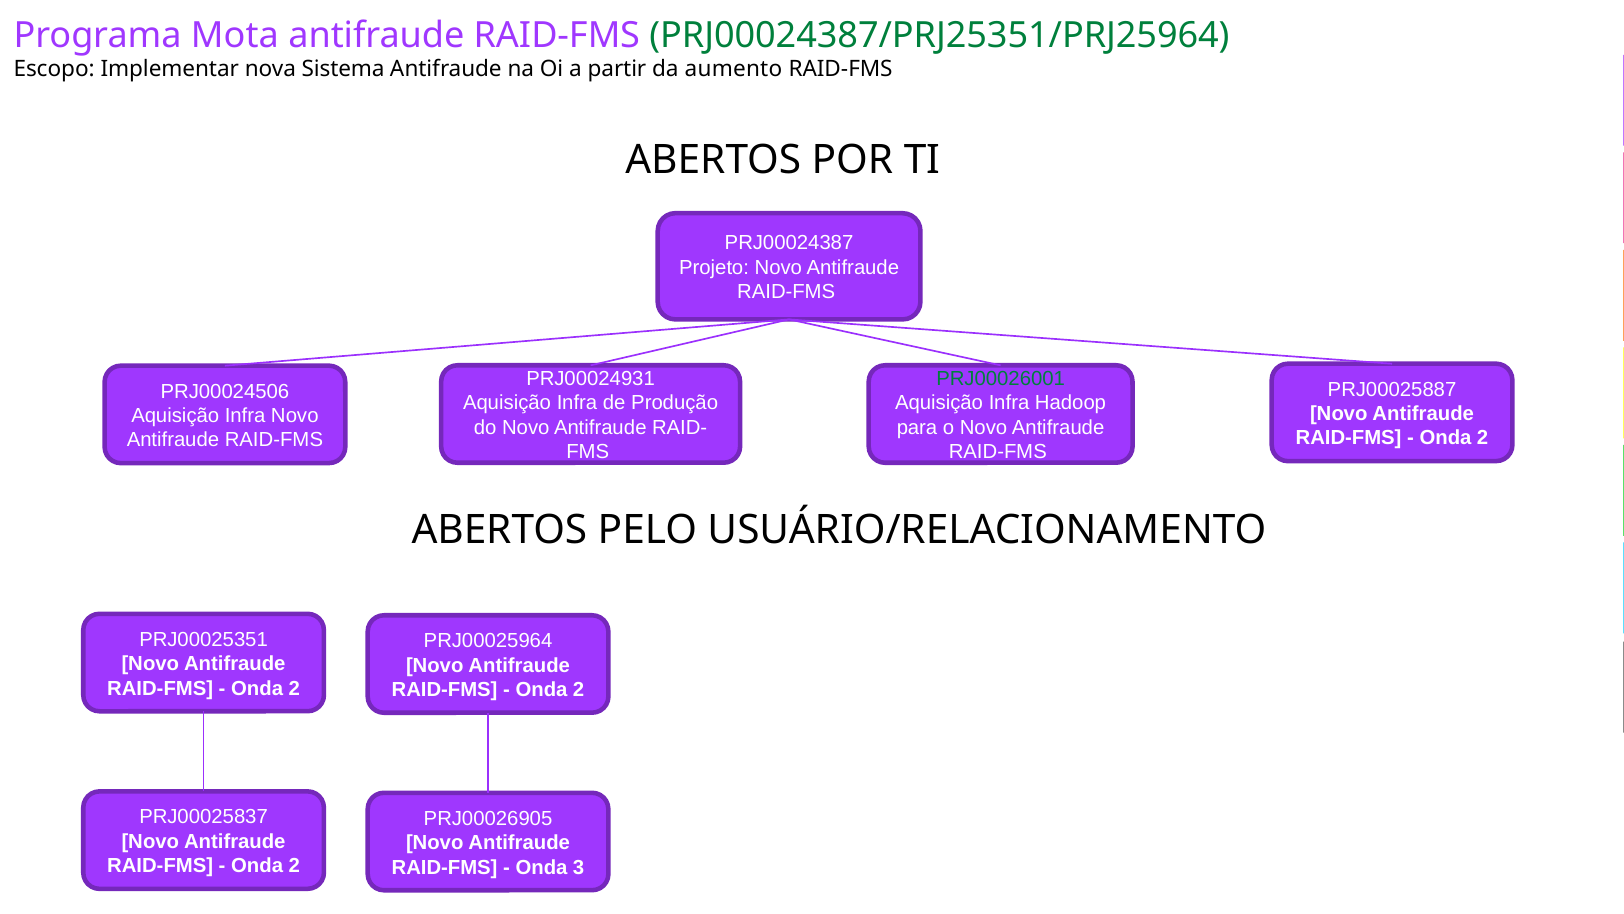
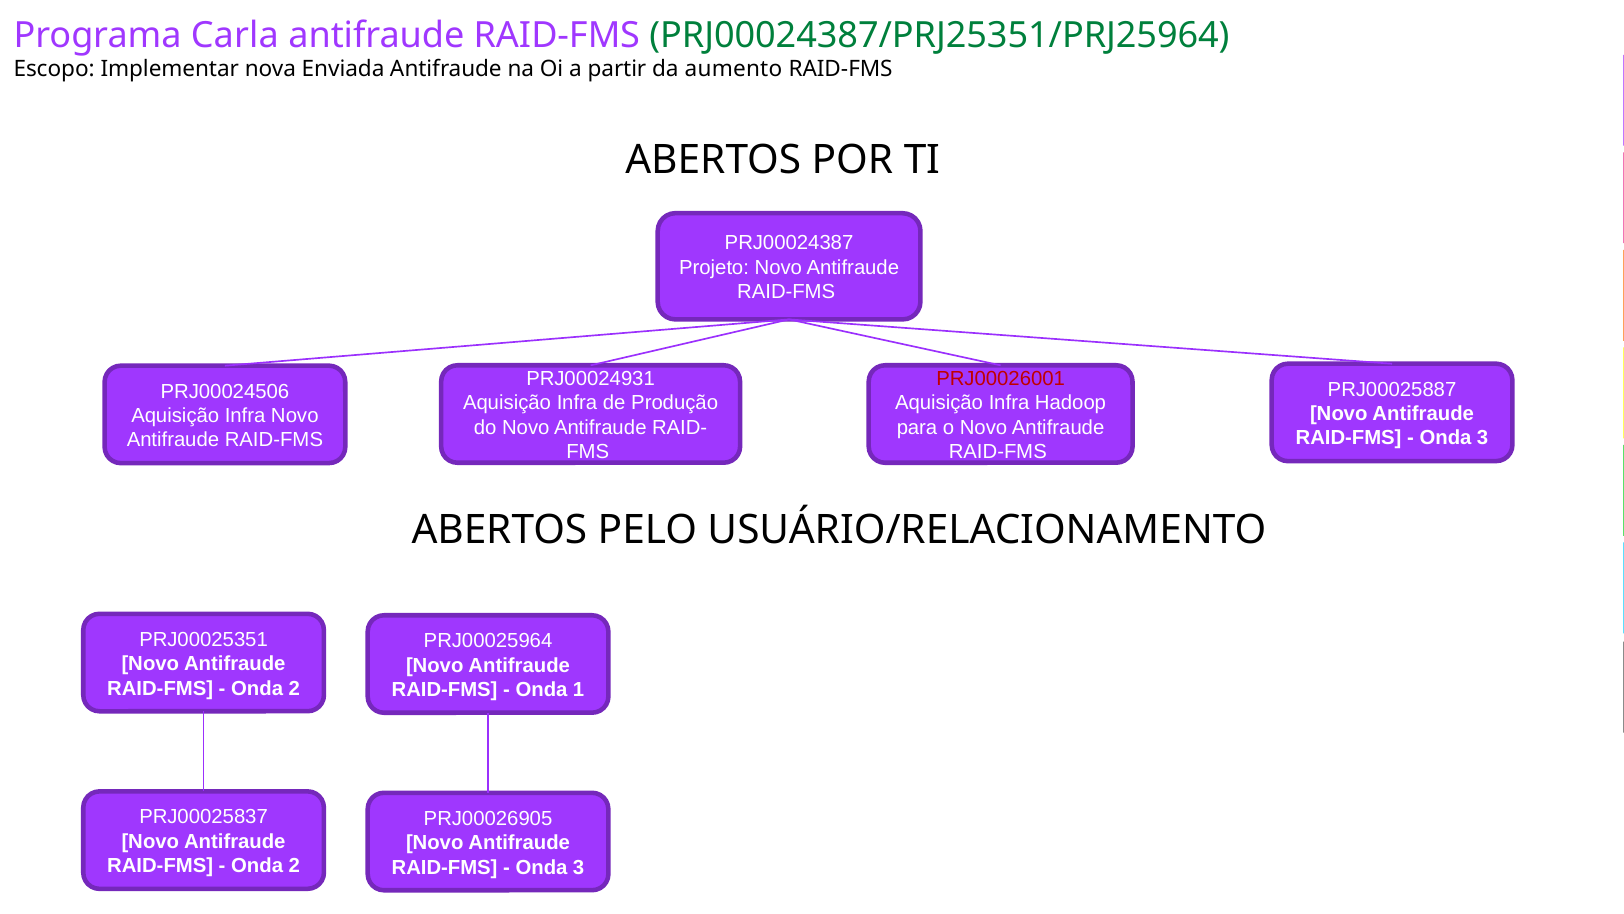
Mota: Mota -> Carla
Sistema: Sistema -> Enviada
PRJ00026001 colour: green -> red
2 at (1483, 438): 2 -> 3
2 at (579, 689): 2 -> 1
